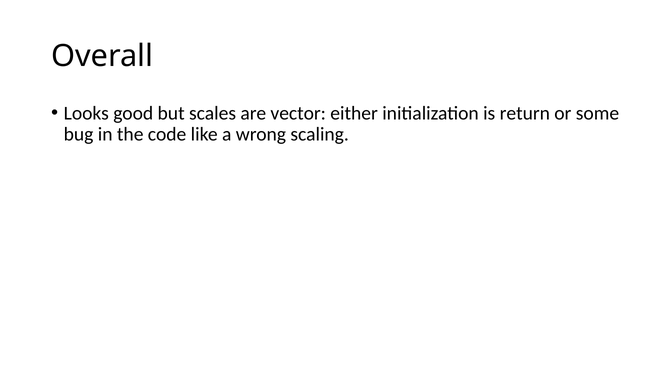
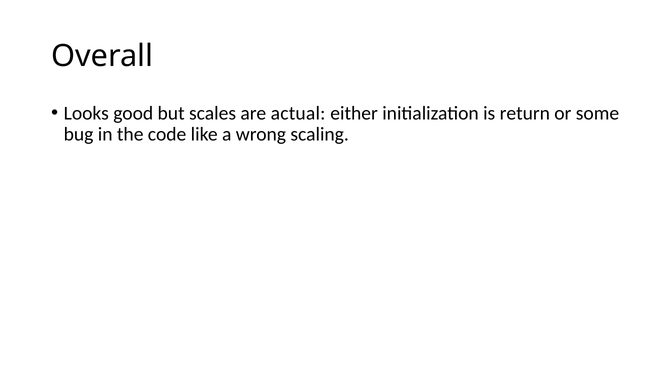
vector: vector -> actual
